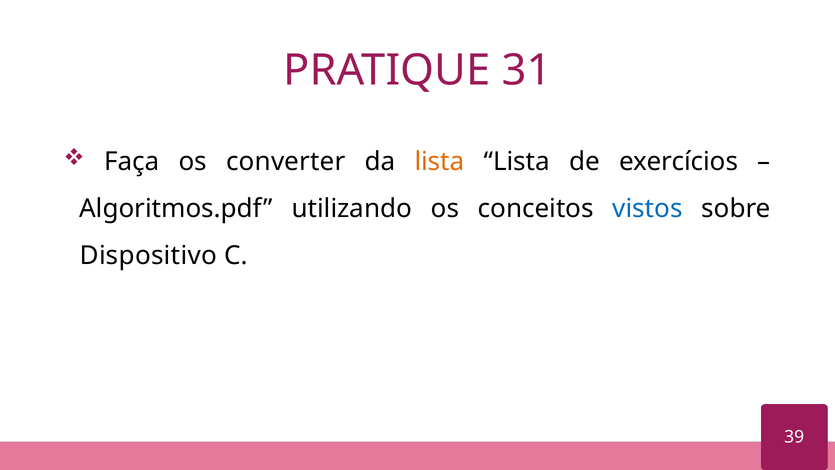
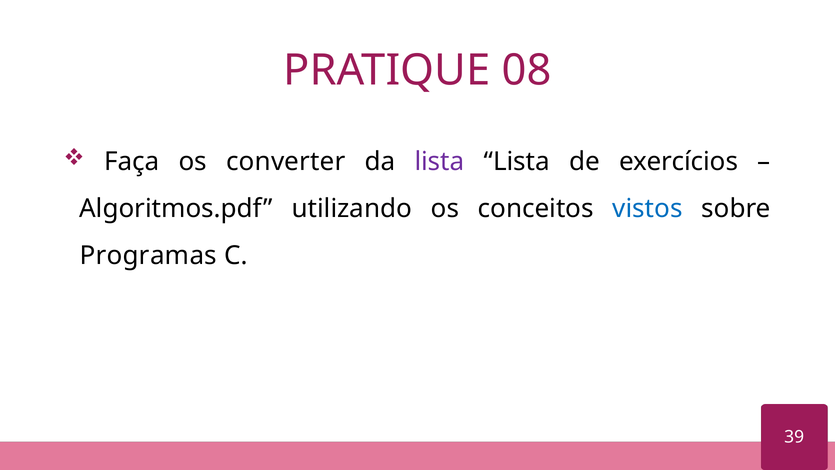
31: 31 -> 08
lista at (439, 161) colour: orange -> purple
Dispositivo: Dispositivo -> Programas
